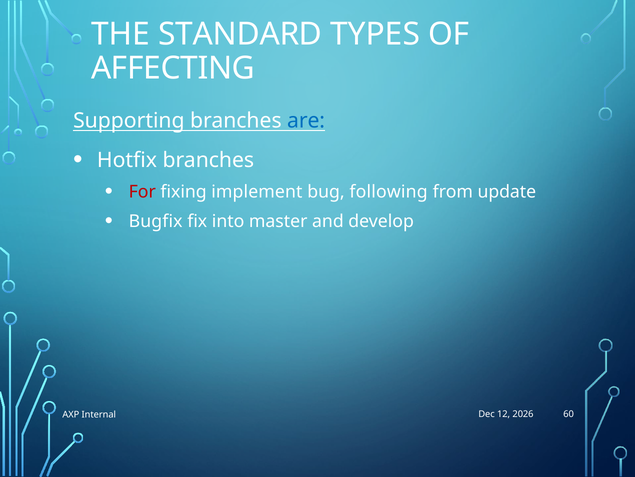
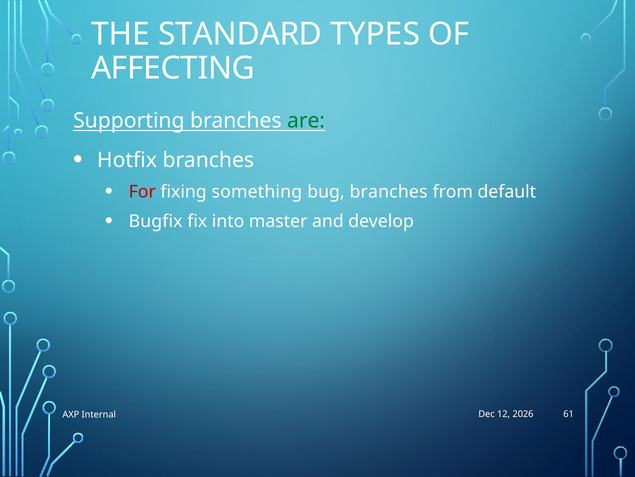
are colour: blue -> green
implement: implement -> something
bug following: following -> branches
update: update -> default
60: 60 -> 61
